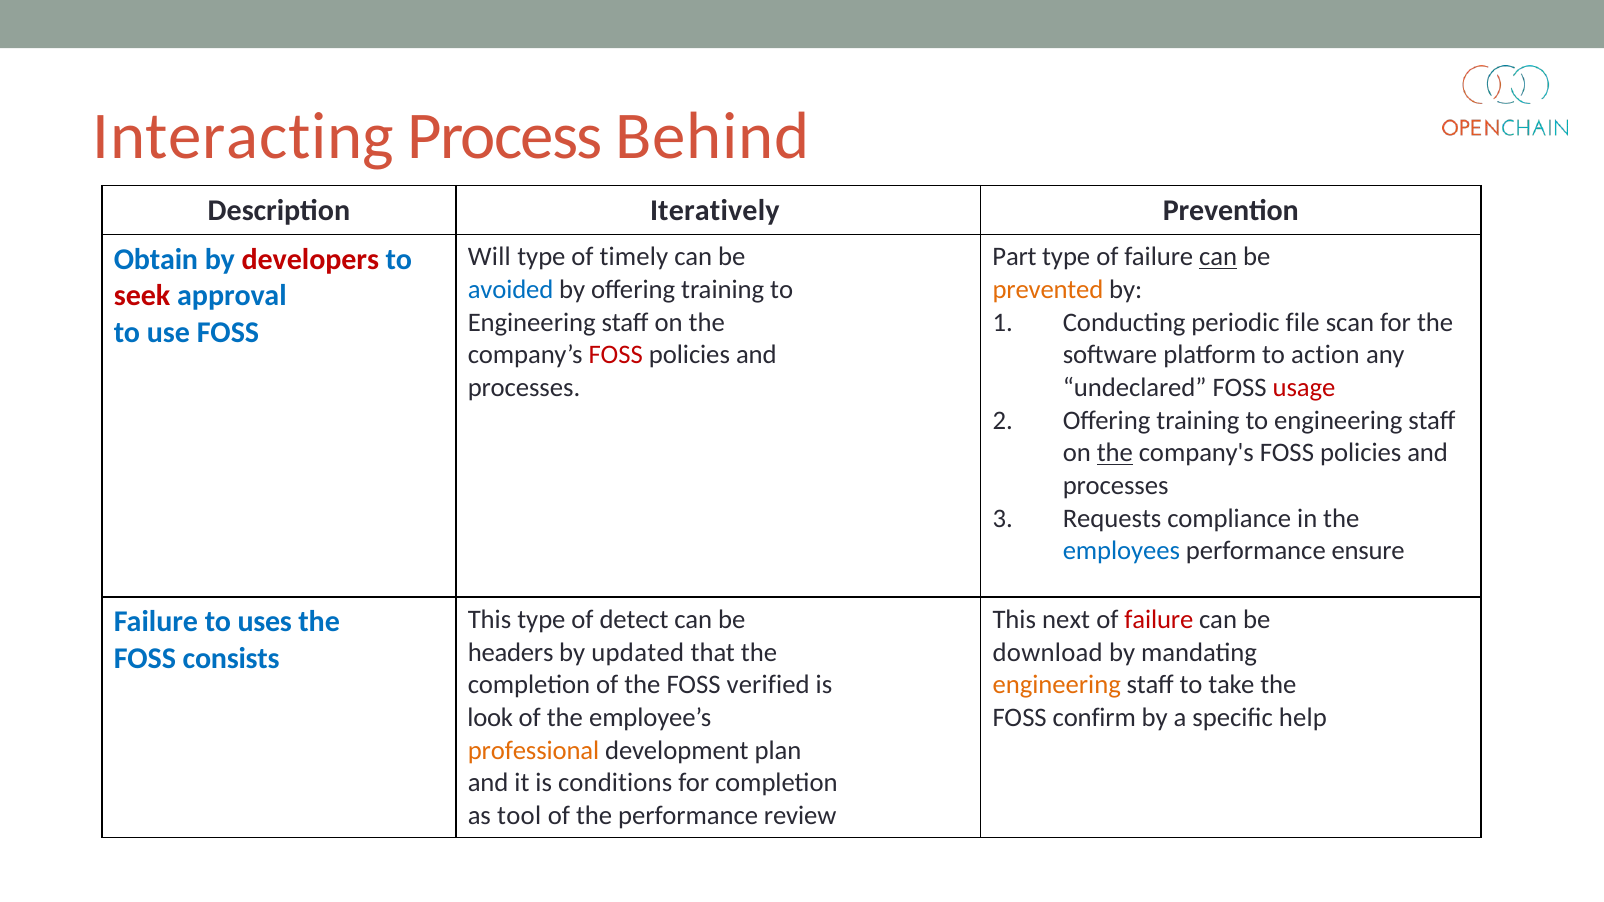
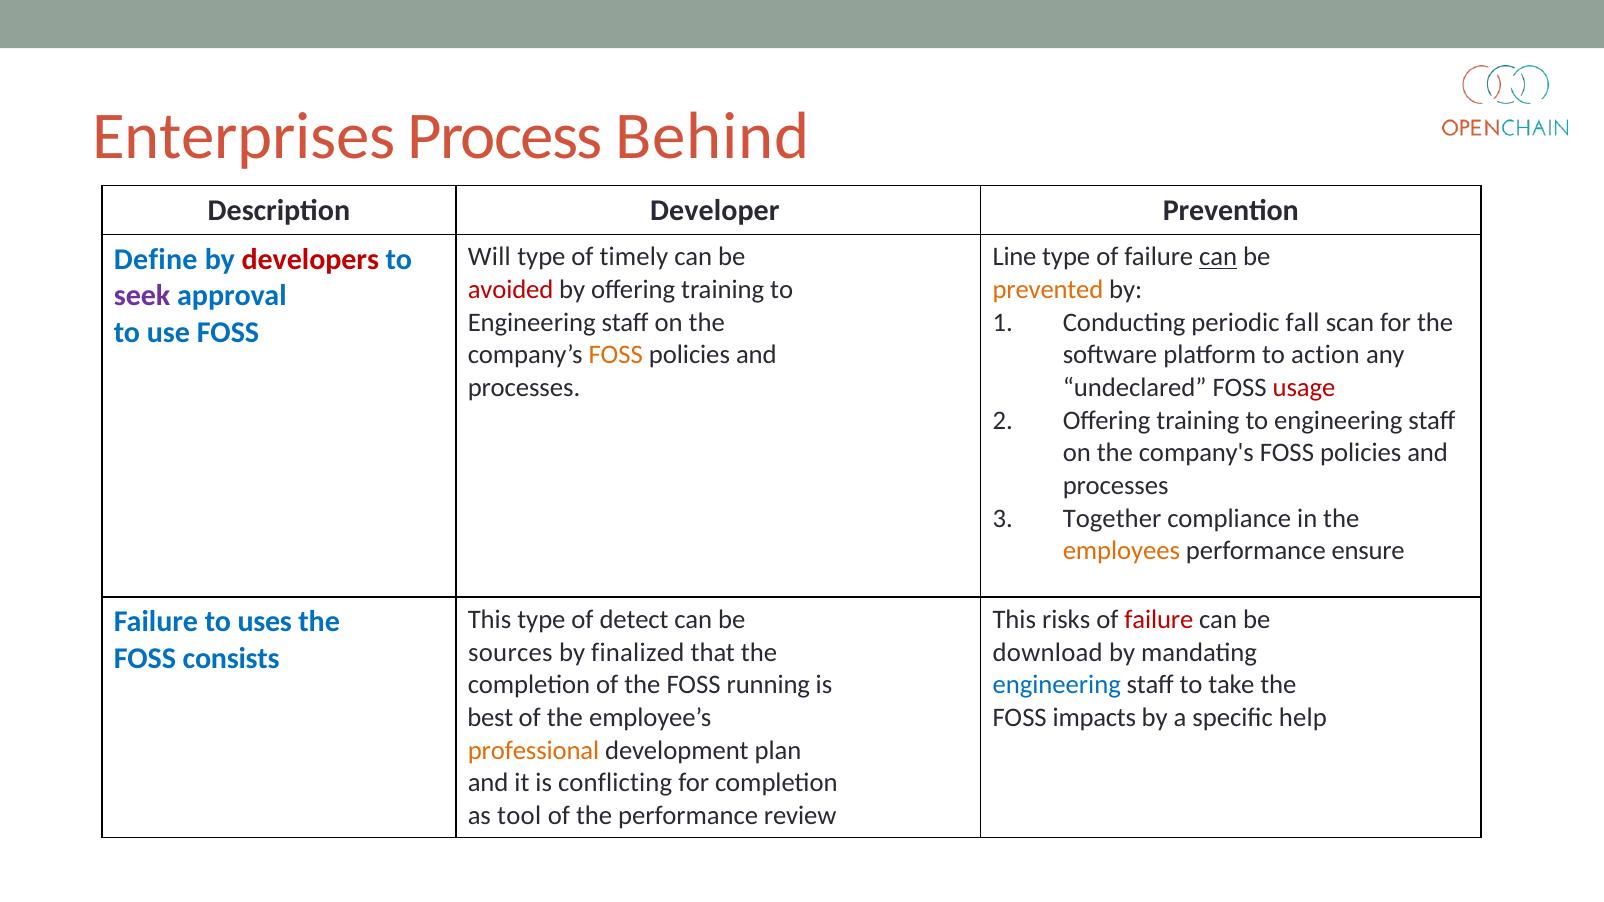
Interacting: Interacting -> Enterprises
Iteratively: Iteratively -> Developer
Part: Part -> Line
Obtain: Obtain -> Define
avoided colour: blue -> red
seek colour: red -> purple
file: file -> fall
FOSS at (616, 355) colour: red -> orange
the at (1115, 453) underline: present -> none
Requests: Requests -> Together
employees colour: blue -> orange
next: next -> risks
headers: headers -> sources
updated: updated -> finalized
verified: verified -> running
engineering at (1057, 685) colour: orange -> blue
look: look -> best
confirm: confirm -> impacts
conditions: conditions -> conflicting
